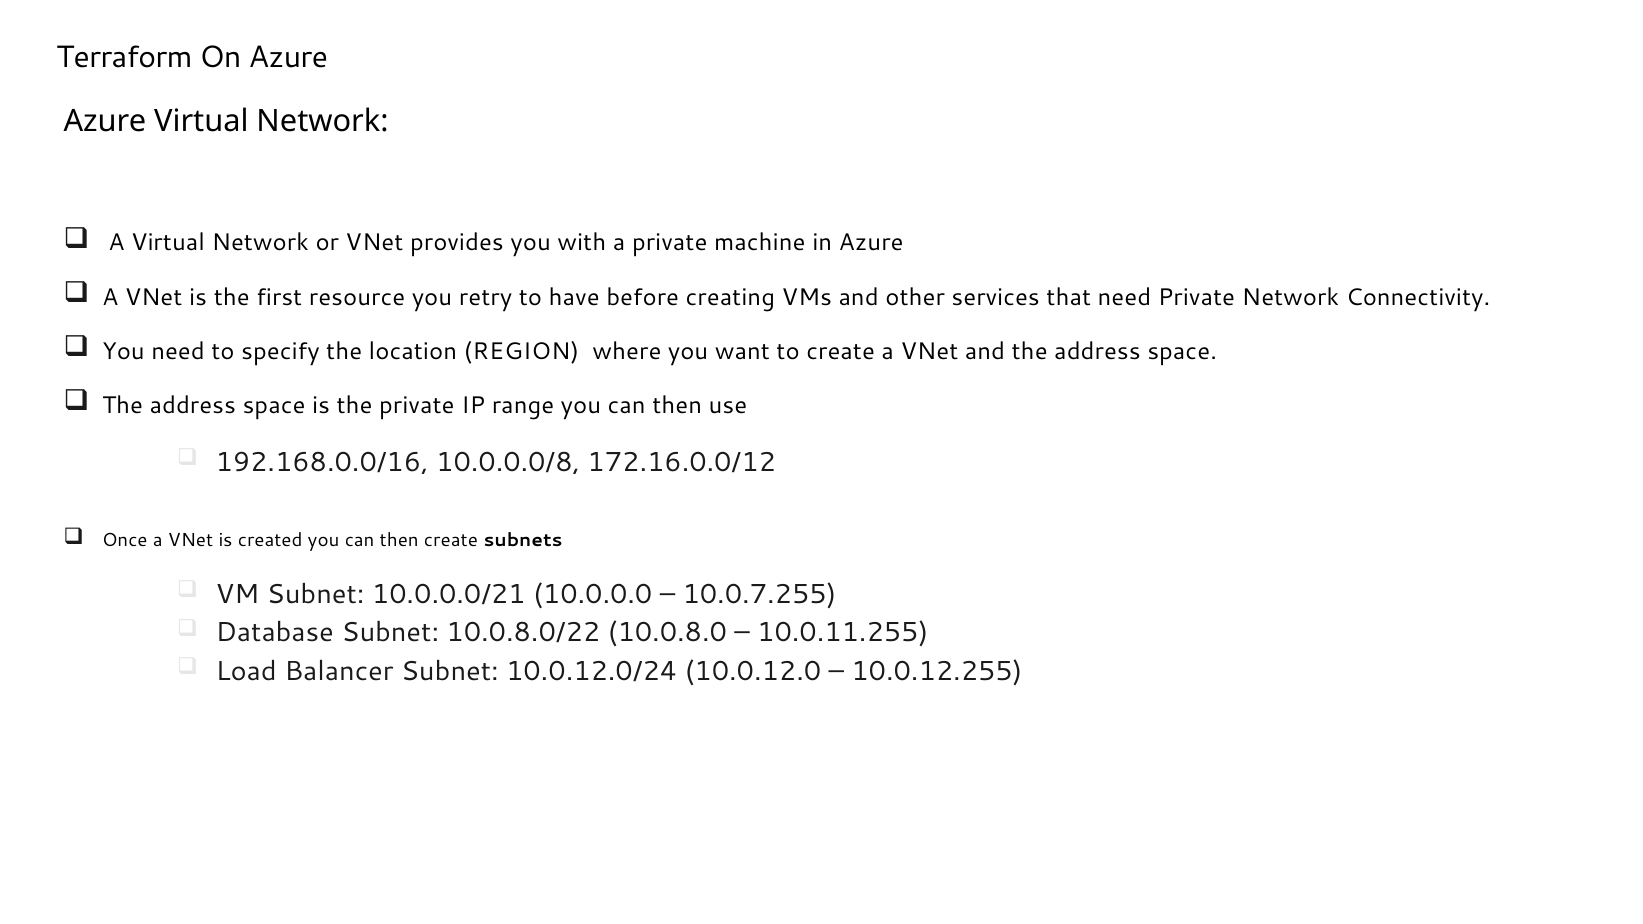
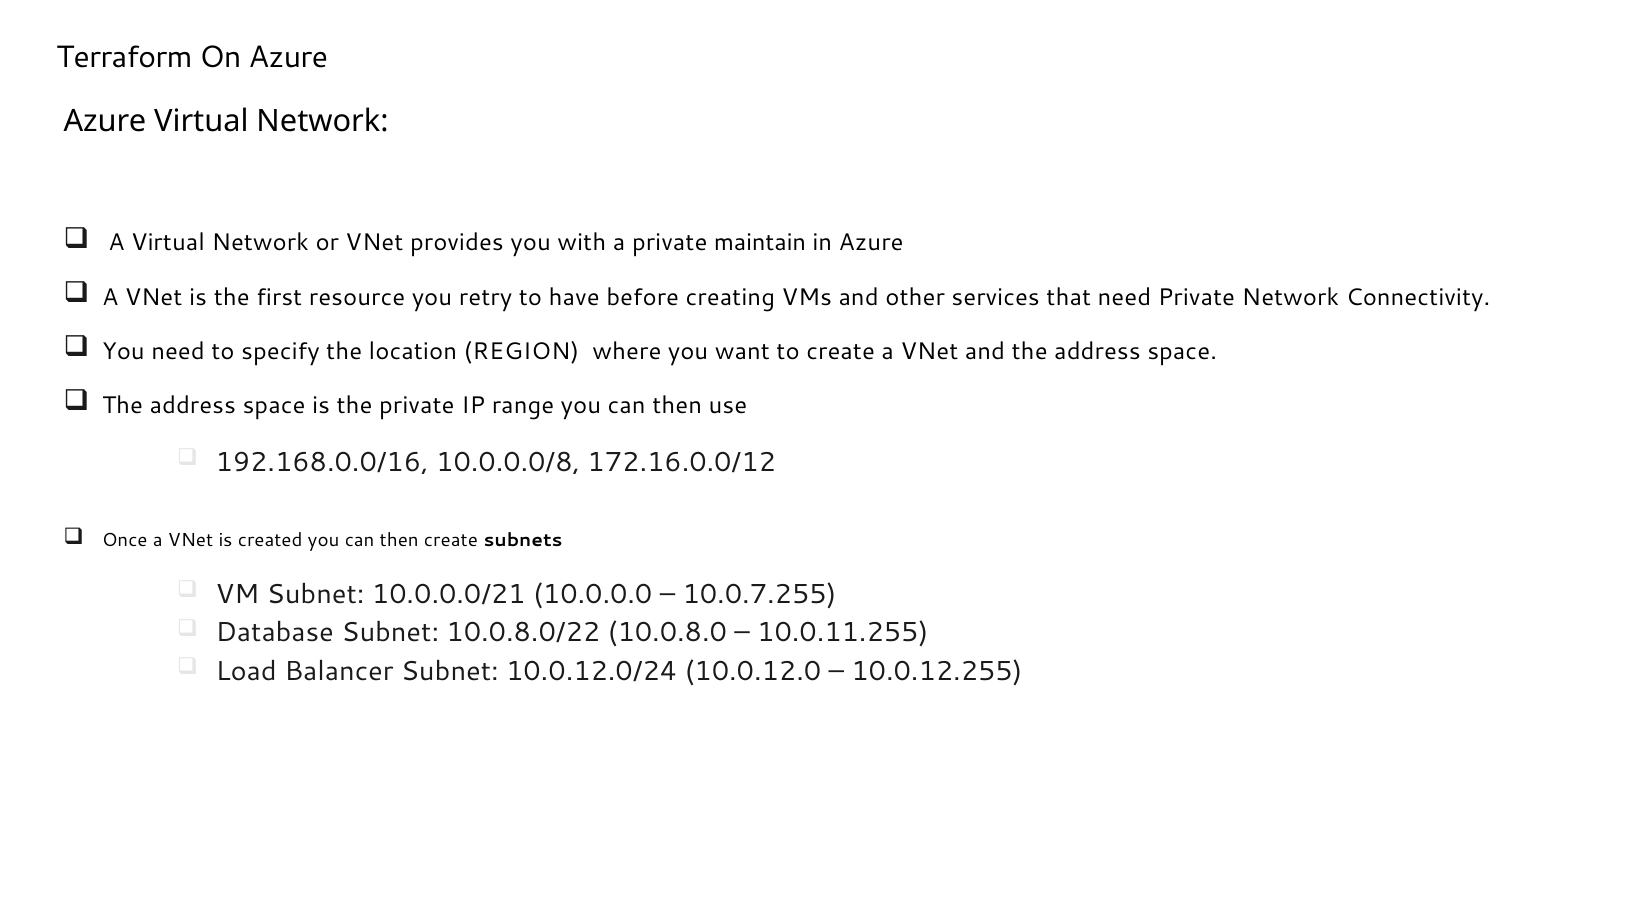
machine: machine -> maintain
